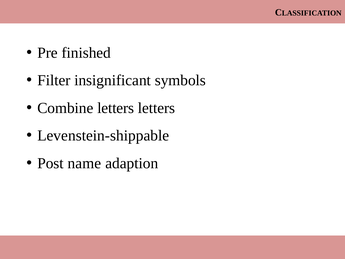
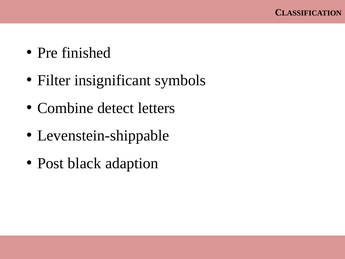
Combine letters: letters -> detect
name: name -> black
